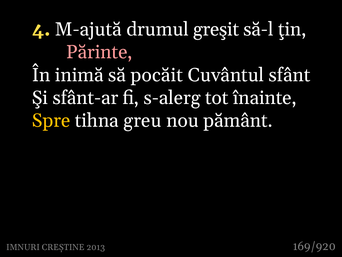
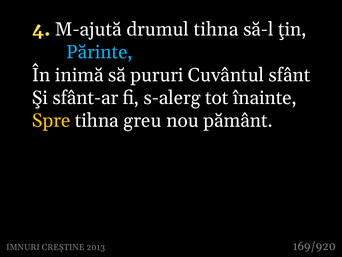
drumul greşit: greşit -> tihna
Părinte colour: pink -> light blue
pocăit: pocăit -> pururi
